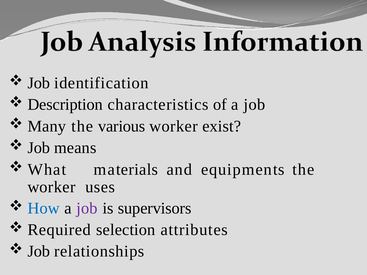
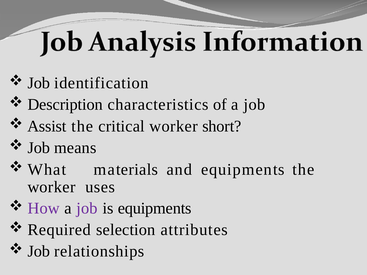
Many: Many -> Assist
various: various -> critical
exist: exist -> short
How colour: blue -> purple
is supervisors: supervisors -> equipments
